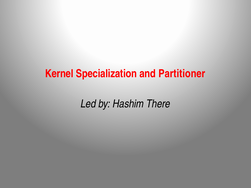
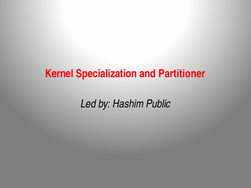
There: There -> Public
